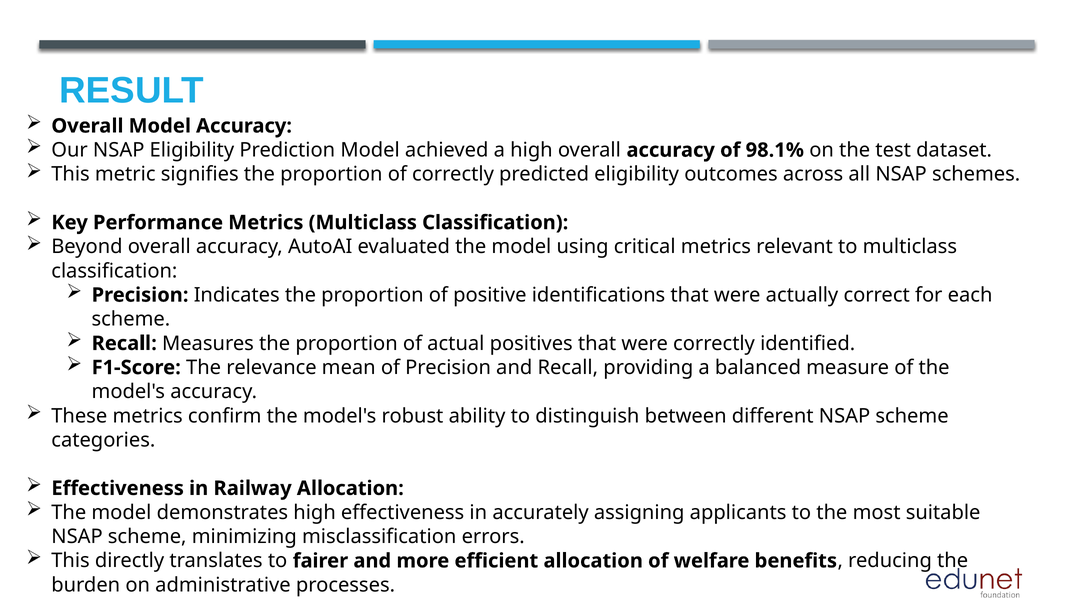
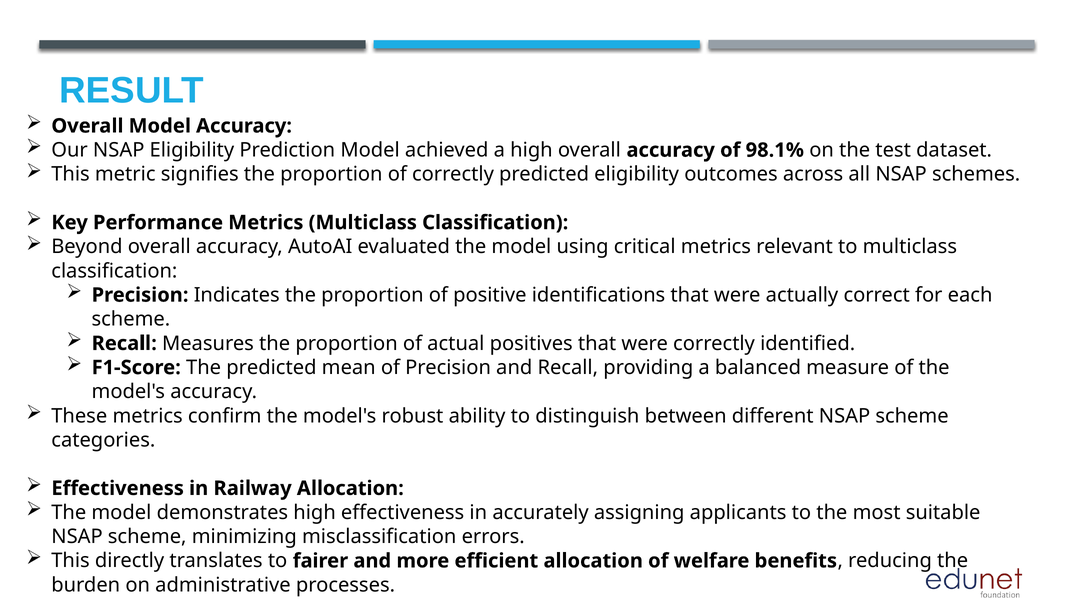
The relevance: relevance -> predicted
